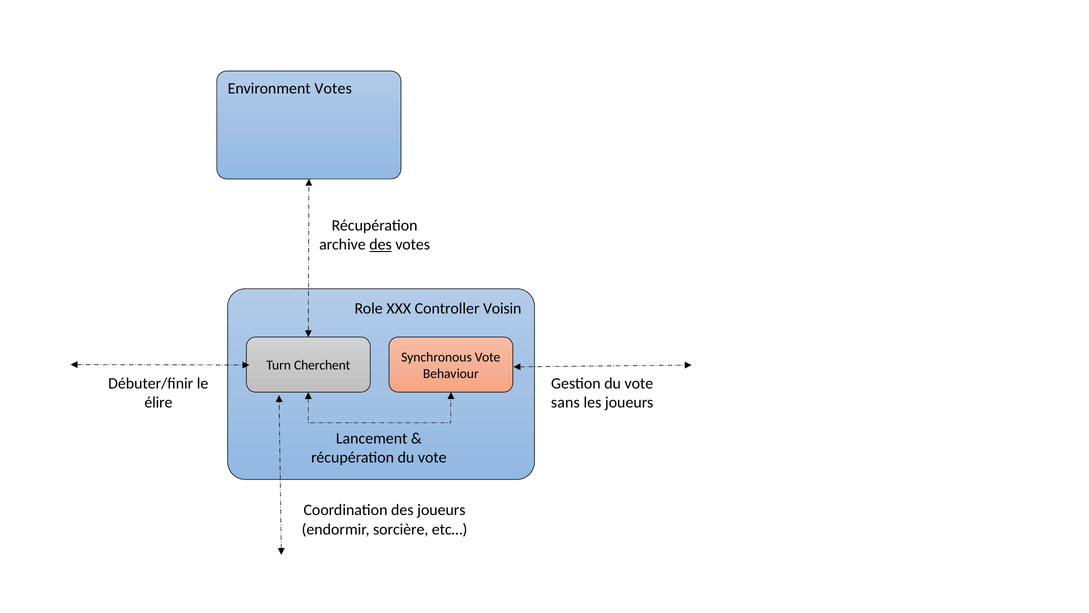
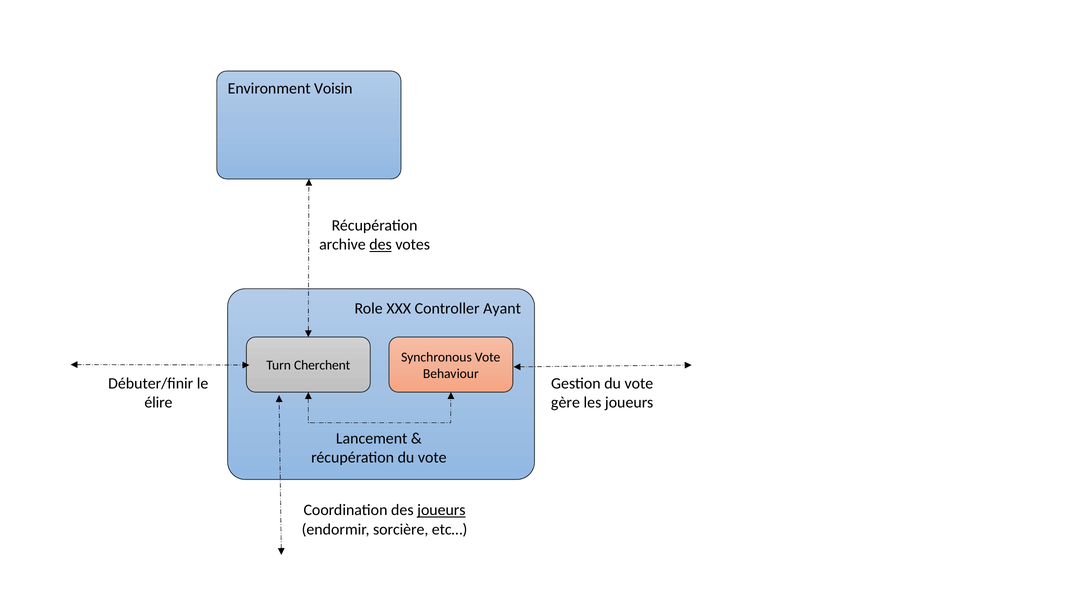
Environment Votes: Votes -> Voisin
Voisin: Voisin -> Ayant
sans: sans -> gère
joueurs at (441, 510) underline: none -> present
